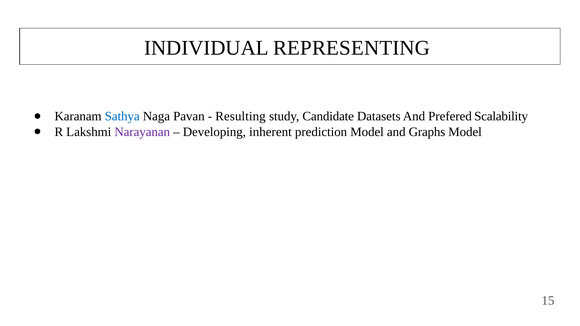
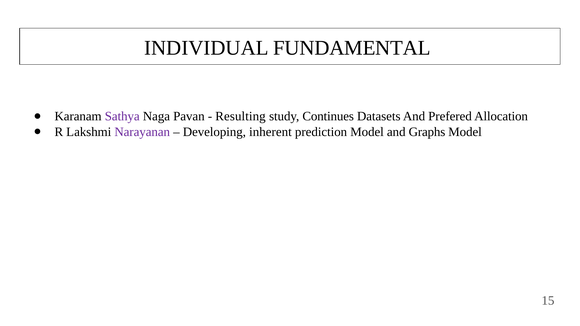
REPRESENTING: REPRESENTING -> FUNDAMENTAL
Sathya colour: blue -> purple
Candidate: Candidate -> Continues
Scalability: Scalability -> Allocation
